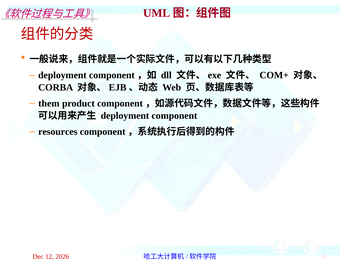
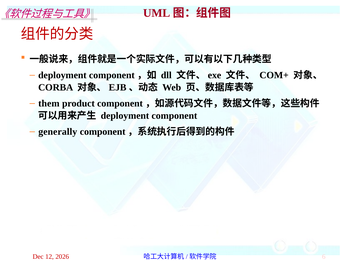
resources: resources -> generally
